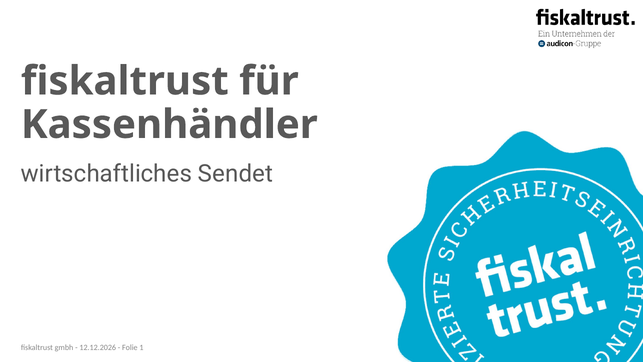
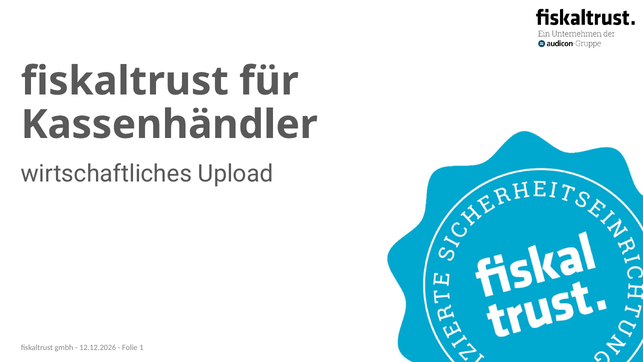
Sendet: Sendet -> Upload
